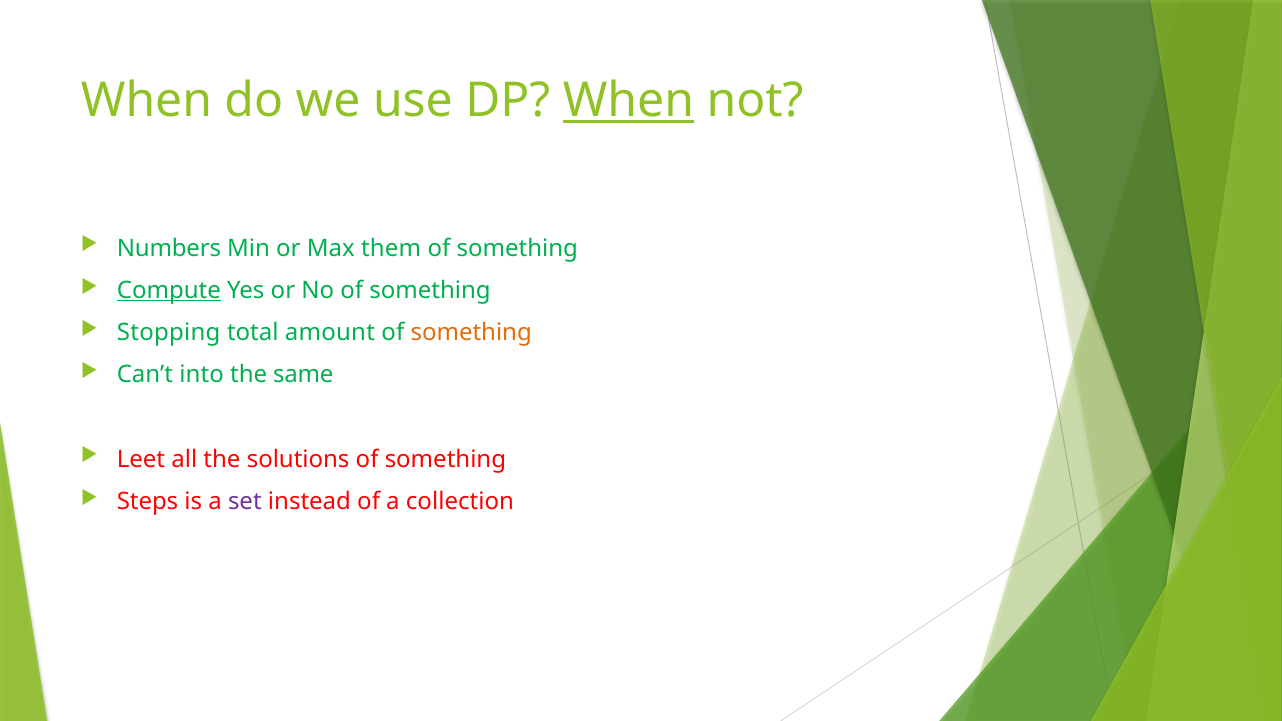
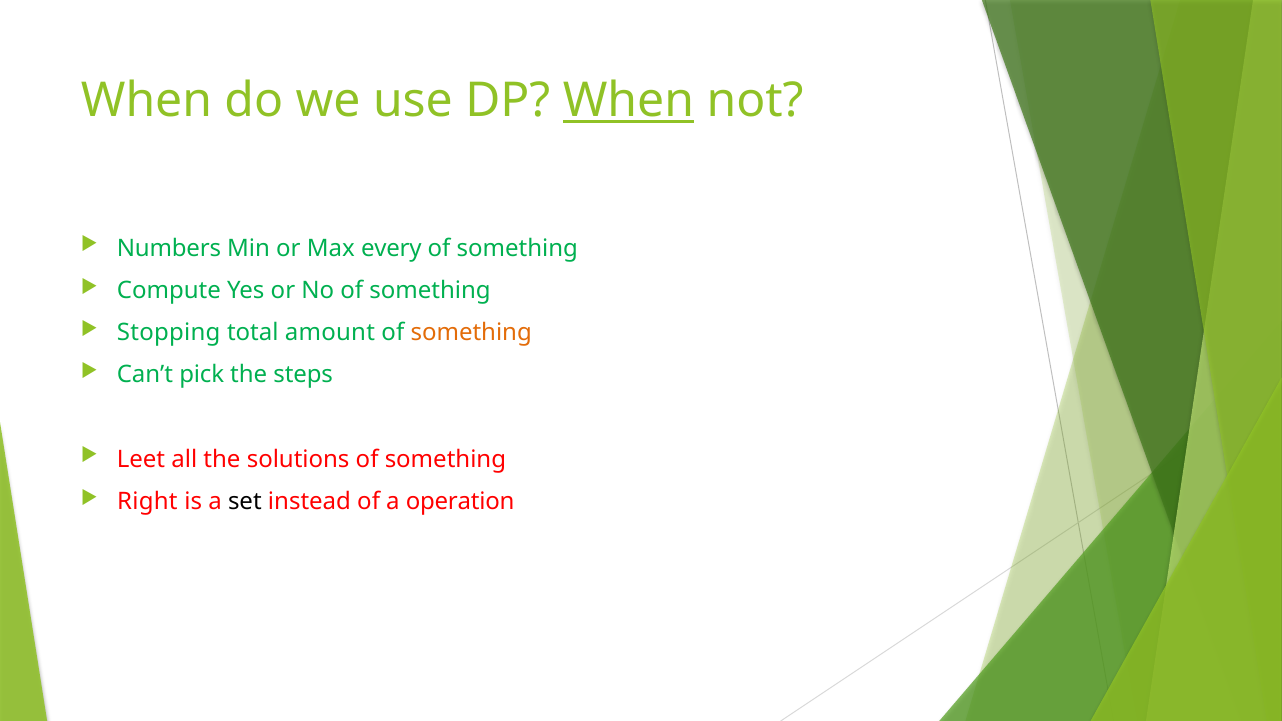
them: them -> every
Compute underline: present -> none
into: into -> pick
same: same -> steps
Steps: Steps -> Right
set colour: purple -> black
collection: collection -> operation
